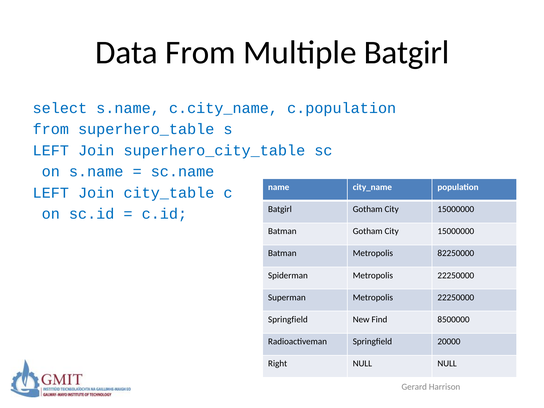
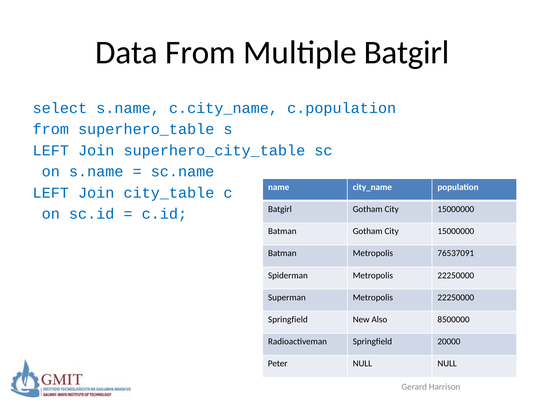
82250000: 82250000 -> 76537091
Find: Find -> Also
Right: Right -> Peter
